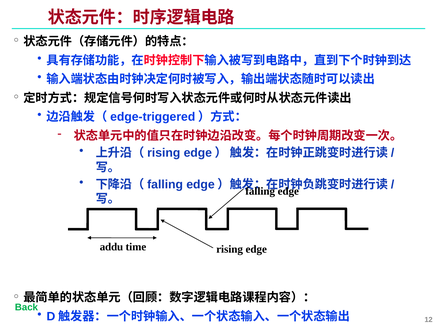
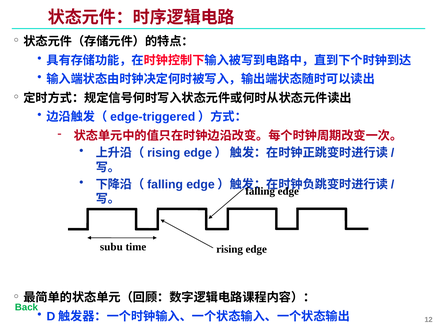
addu: addu -> subu
